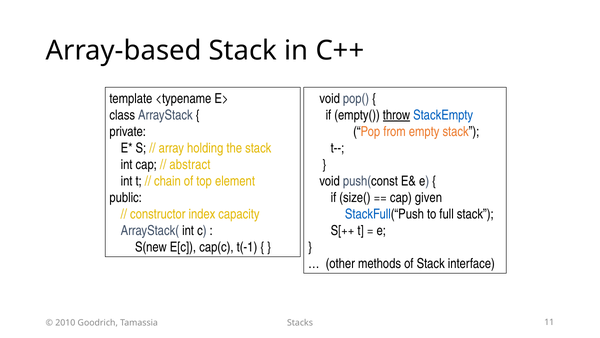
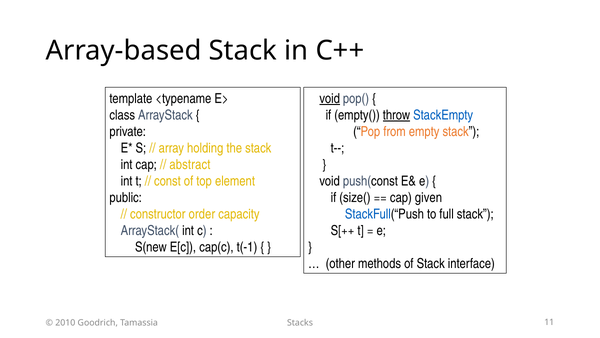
void at (330, 98) underline: none -> present
chain: chain -> const
index: index -> order
